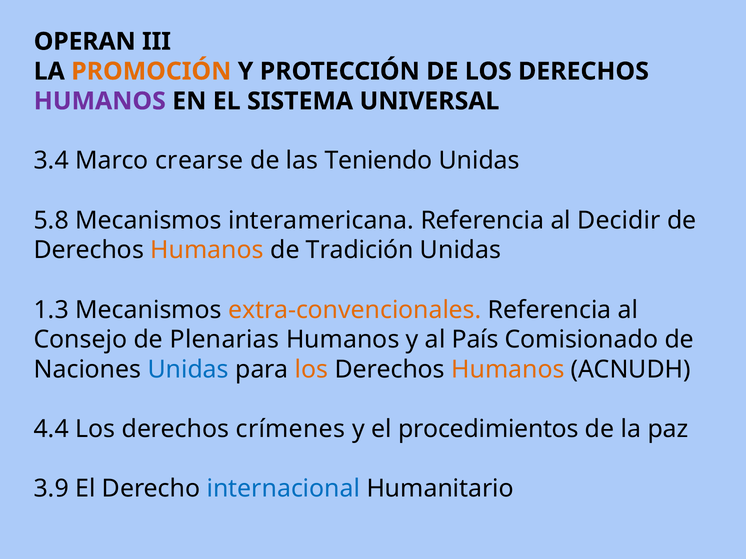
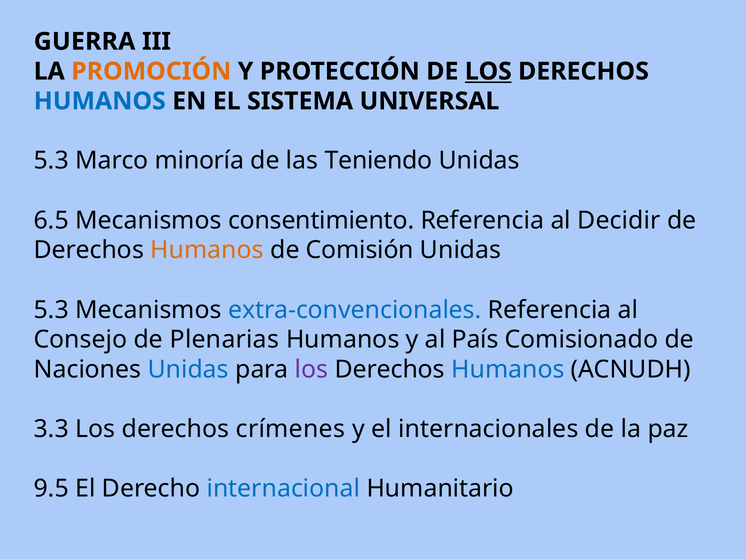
OPERAN: OPERAN -> GUERRA
LOS at (488, 71) underline: none -> present
HUMANOS at (100, 101) colour: purple -> blue
3.4 at (51, 161): 3.4 -> 5.3
crearse: crearse -> minoría
5.8: 5.8 -> 6.5
interamericana: interamericana -> consentimiento
Tradición: Tradición -> Comisión
1.3 at (51, 310): 1.3 -> 5.3
extra-convencionales colour: orange -> blue
los at (311, 370) colour: orange -> purple
Humanos at (508, 370) colour: orange -> blue
4.4: 4.4 -> 3.3
procedimientos: procedimientos -> internacionales
3.9: 3.9 -> 9.5
